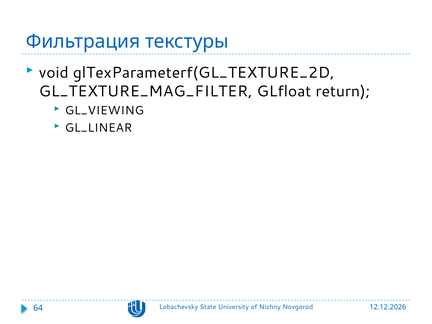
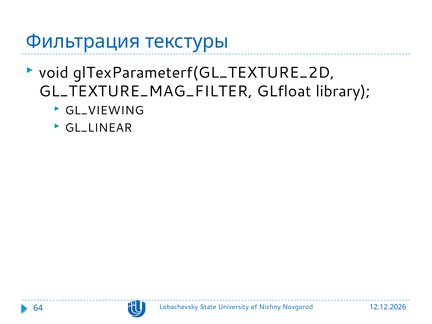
return: return -> library
